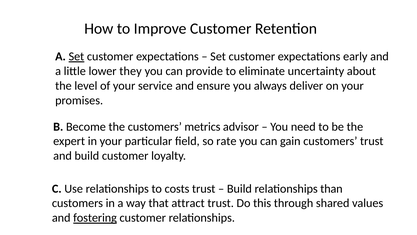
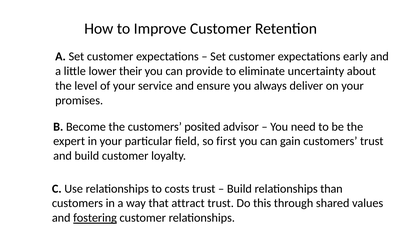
Set at (76, 56) underline: present -> none
they: they -> their
metrics: metrics -> posited
rate: rate -> first
